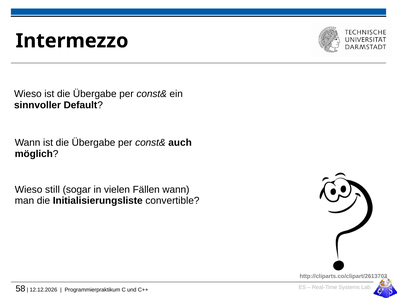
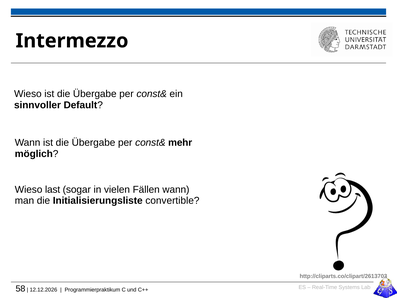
auch: auch -> mehr
still: still -> last
